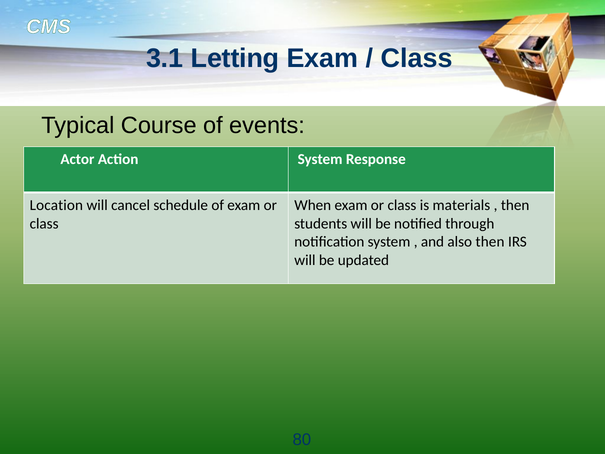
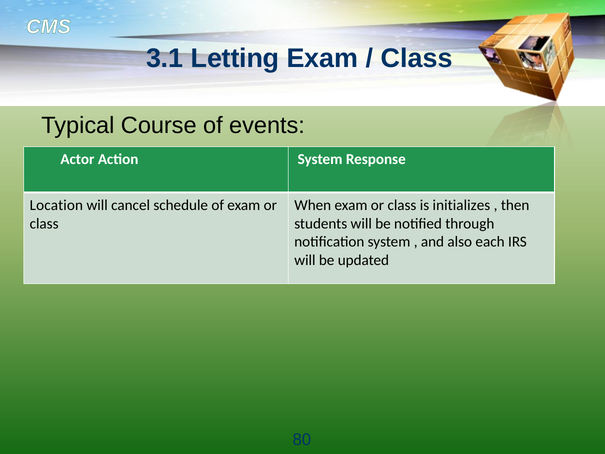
materials: materials -> initializes
also then: then -> each
